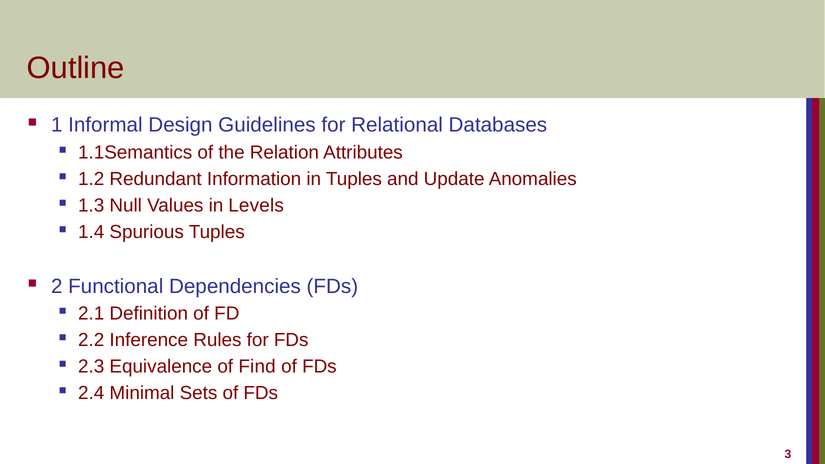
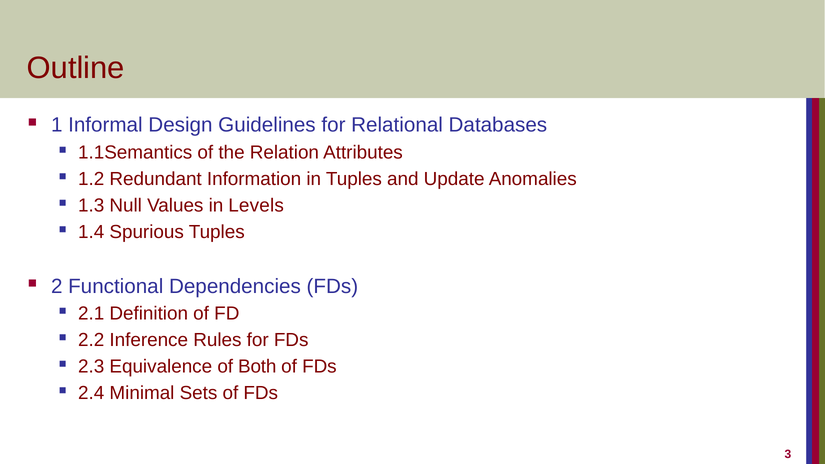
Find: Find -> Both
